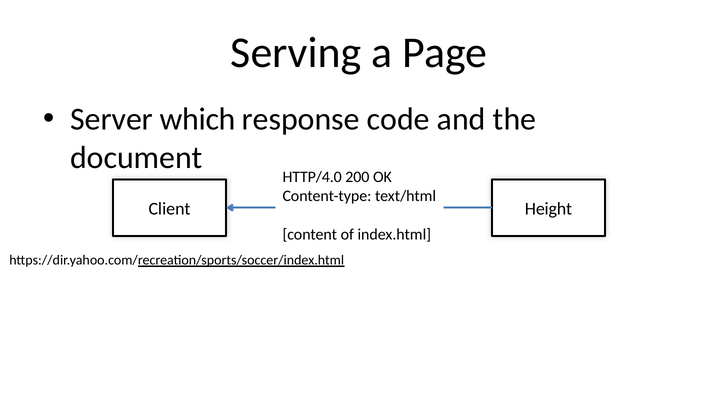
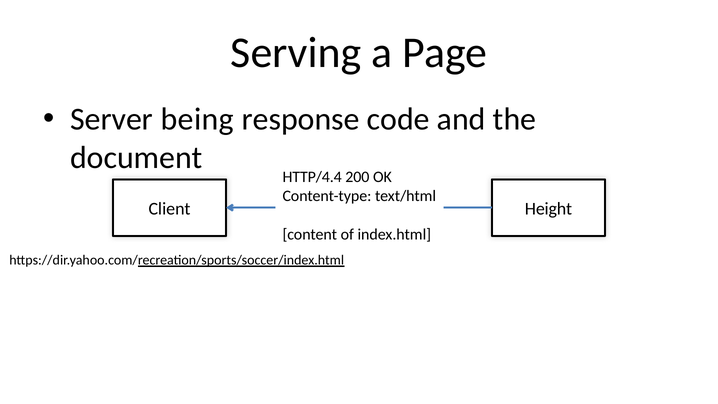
which: which -> being
HTTP/4.0: HTTP/4.0 -> HTTP/4.4
